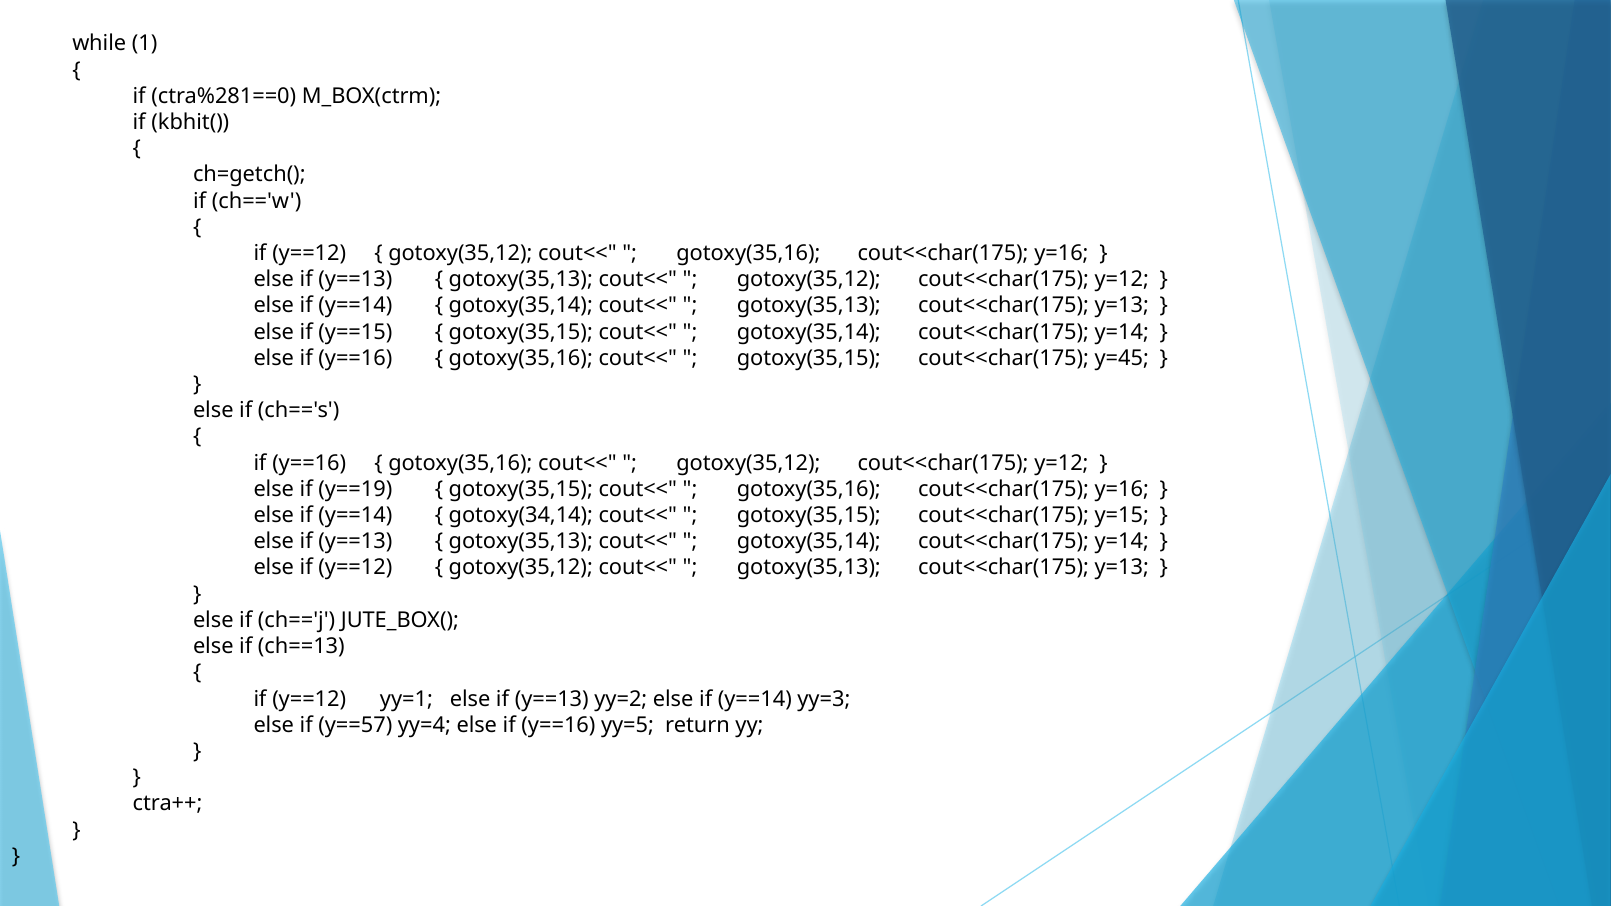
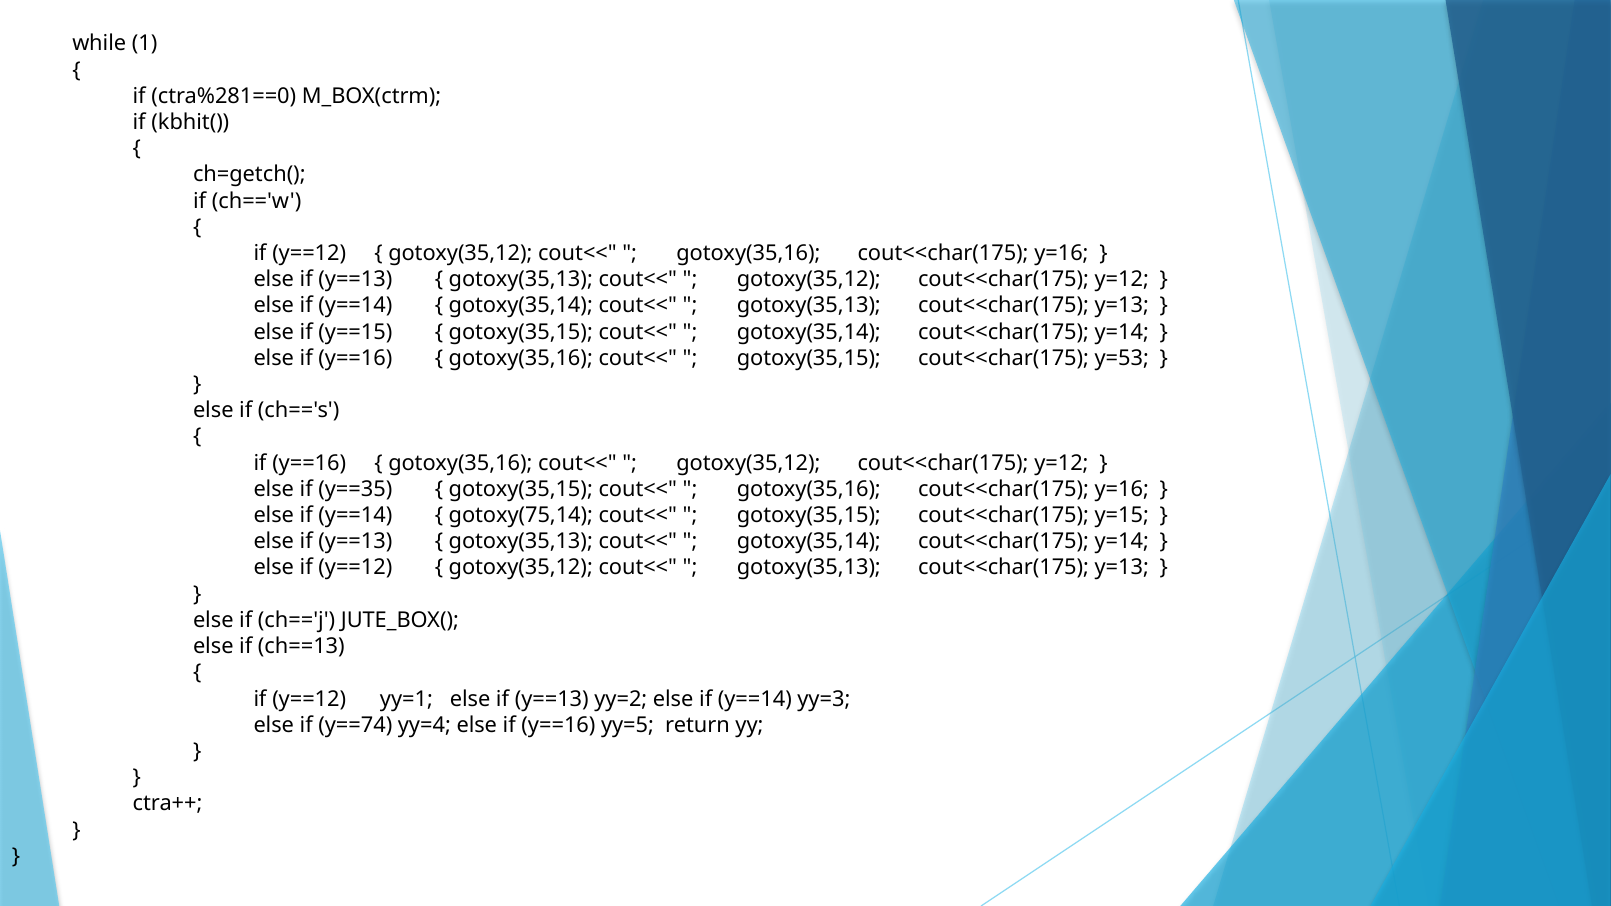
y=45: y=45 -> y=53
y==19: y==19 -> y==35
gotoxy(34,14: gotoxy(34,14 -> gotoxy(75,14
y==57: y==57 -> y==74
